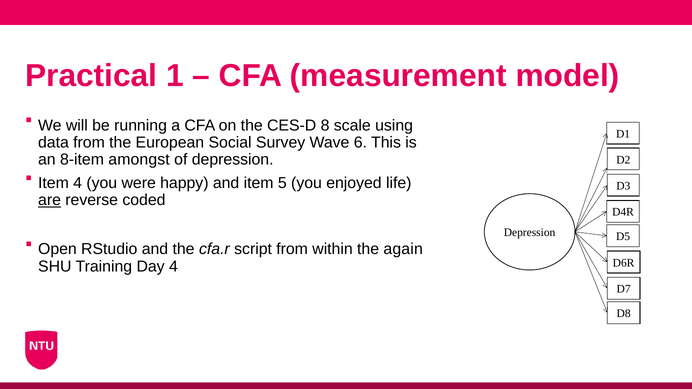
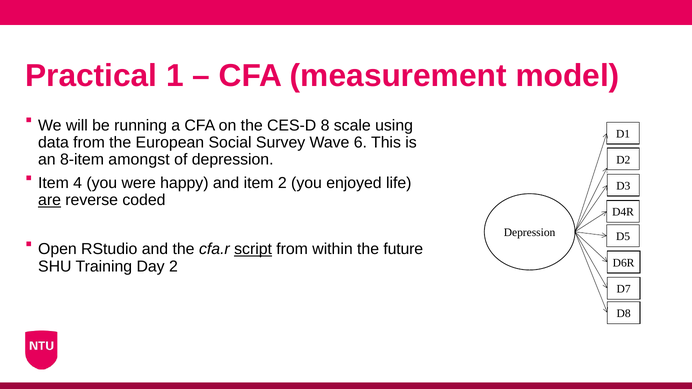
item 5: 5 -> 2
script underline: none -> present
again: again -> future
Day 4: 4 -> 2
